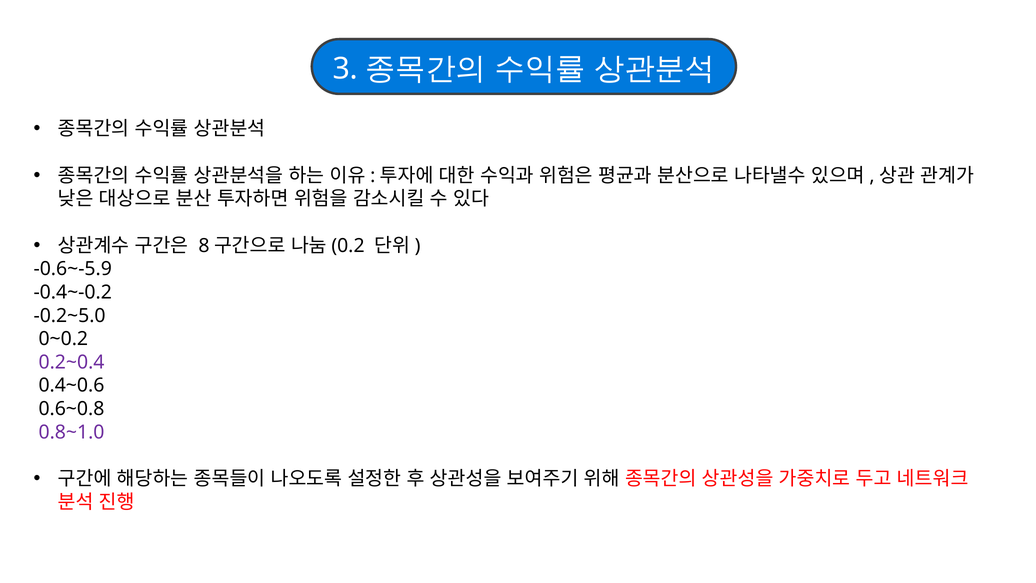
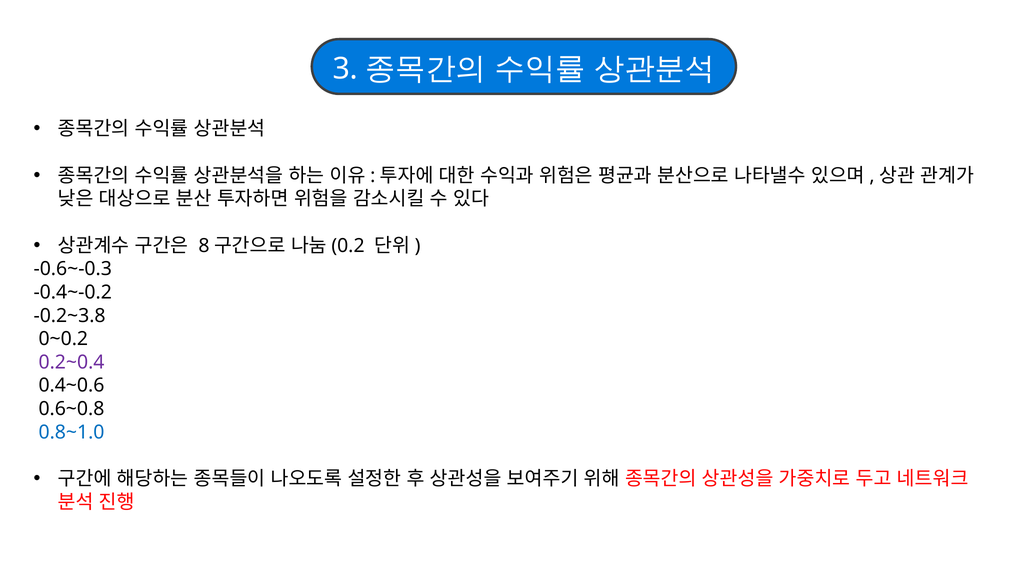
-0.6~-5.9: -0.6~-5.9 -> -0.6~-0.3
-0.2~5.0: -0.2~5.0 -> -0.2~3.8
0.8~1.0 colour: purple -> blue
